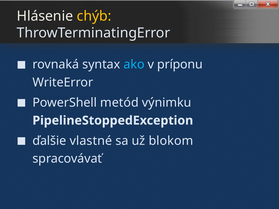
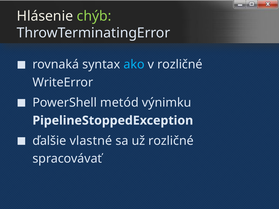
chýb colour: yellow -> light green
v príponu: príponu -> rozličné
už blokom: blokom -> rozličné
